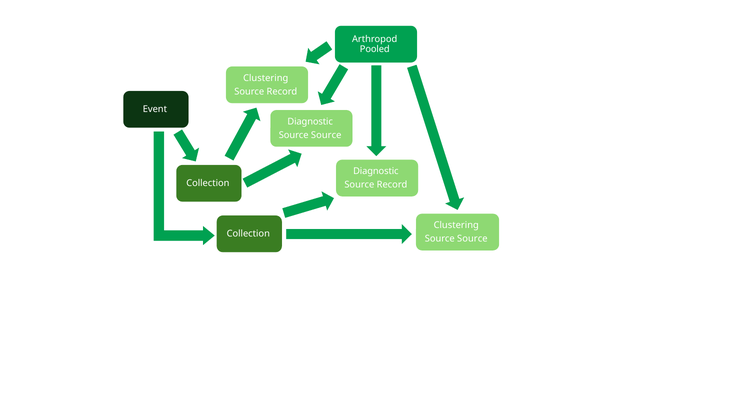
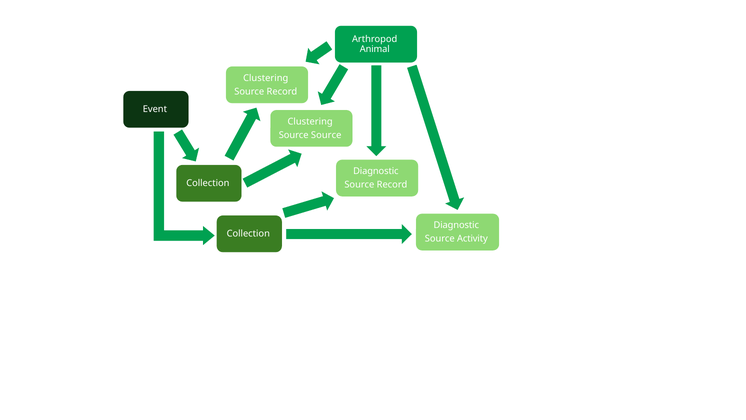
Pooled: Pooled -> Animal
Diagnostic at (310, 122): Diagnostic -> Clustering
Clustering at (456, 225): Clustering -> Diagnostic
Source at (472, 238): Source -> Activity
